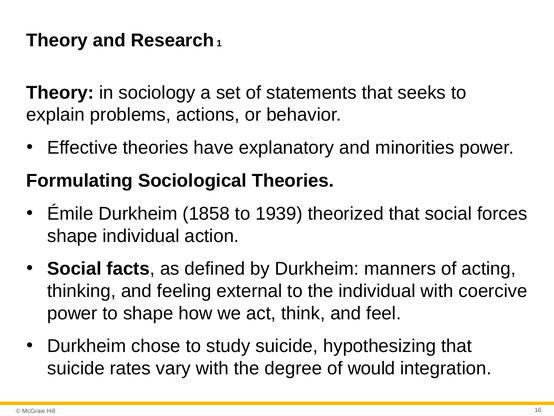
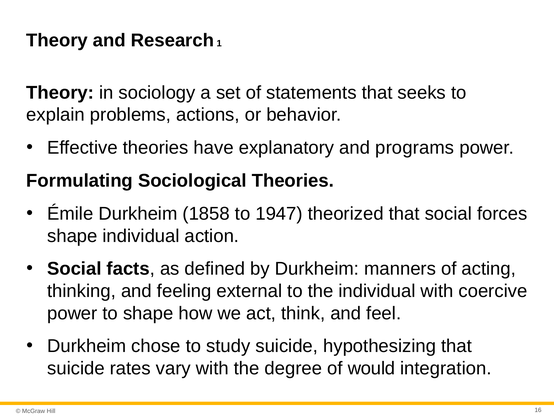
minorities: minorities -> programs
1939: 1939 -> 1947
